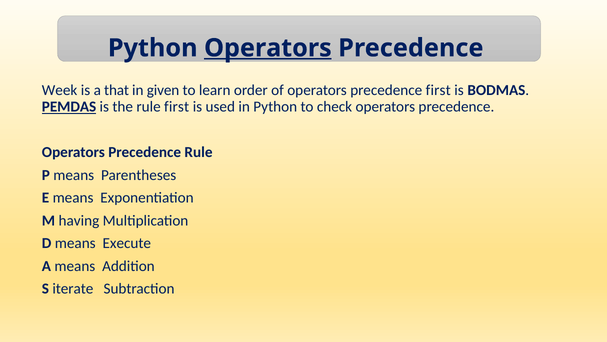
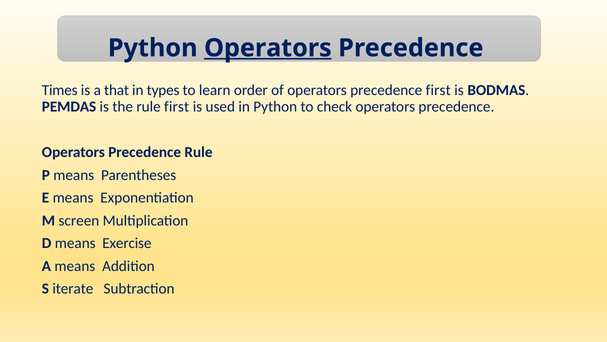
Week: Week -> Times
given: given -> types
PEMDAS underline: present -> none
having: having -> screen
Execute: Execute -> Exercise
